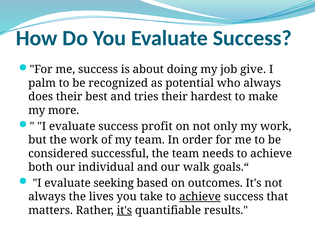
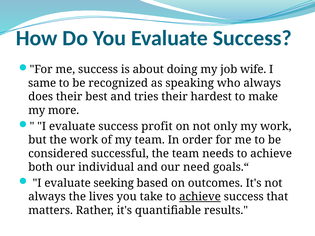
give: give -> wife
palm: palm -> same
potential: potential -> speaking
walk: walk -> need
it's at (124, 211) underline: present -> none
